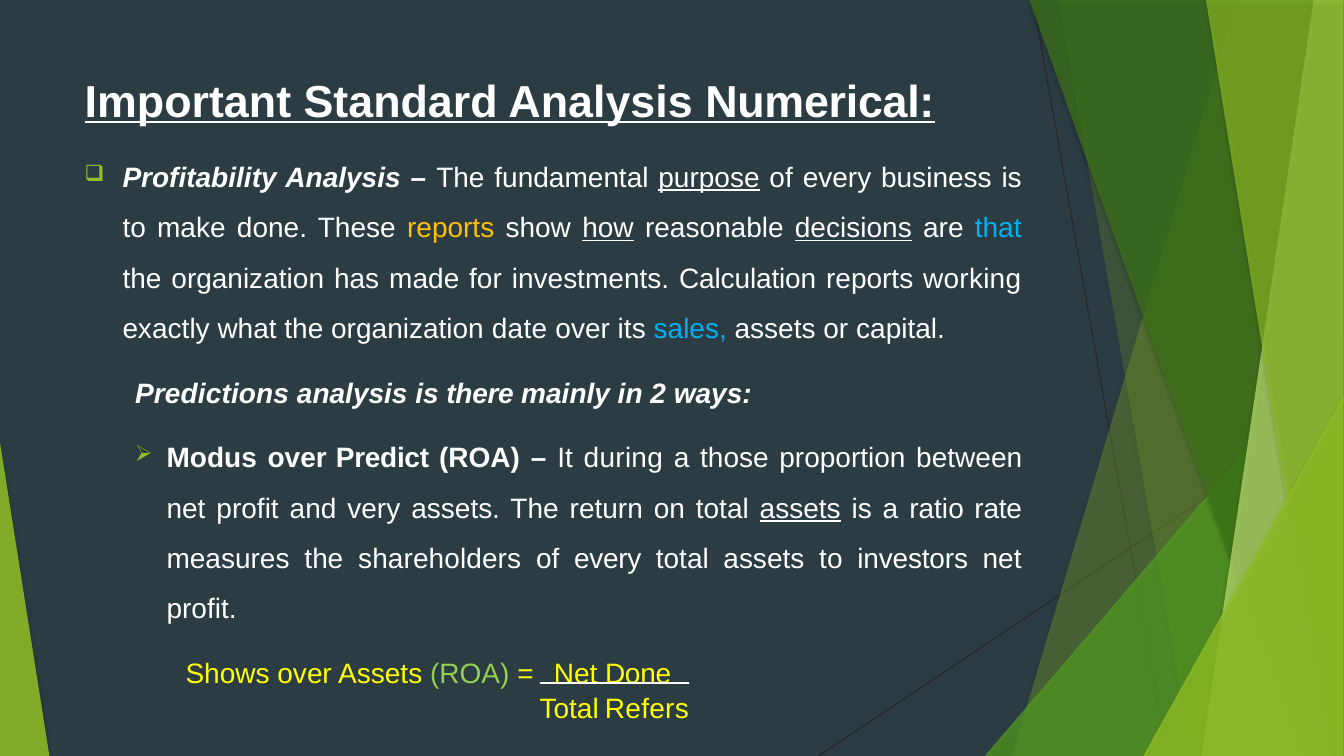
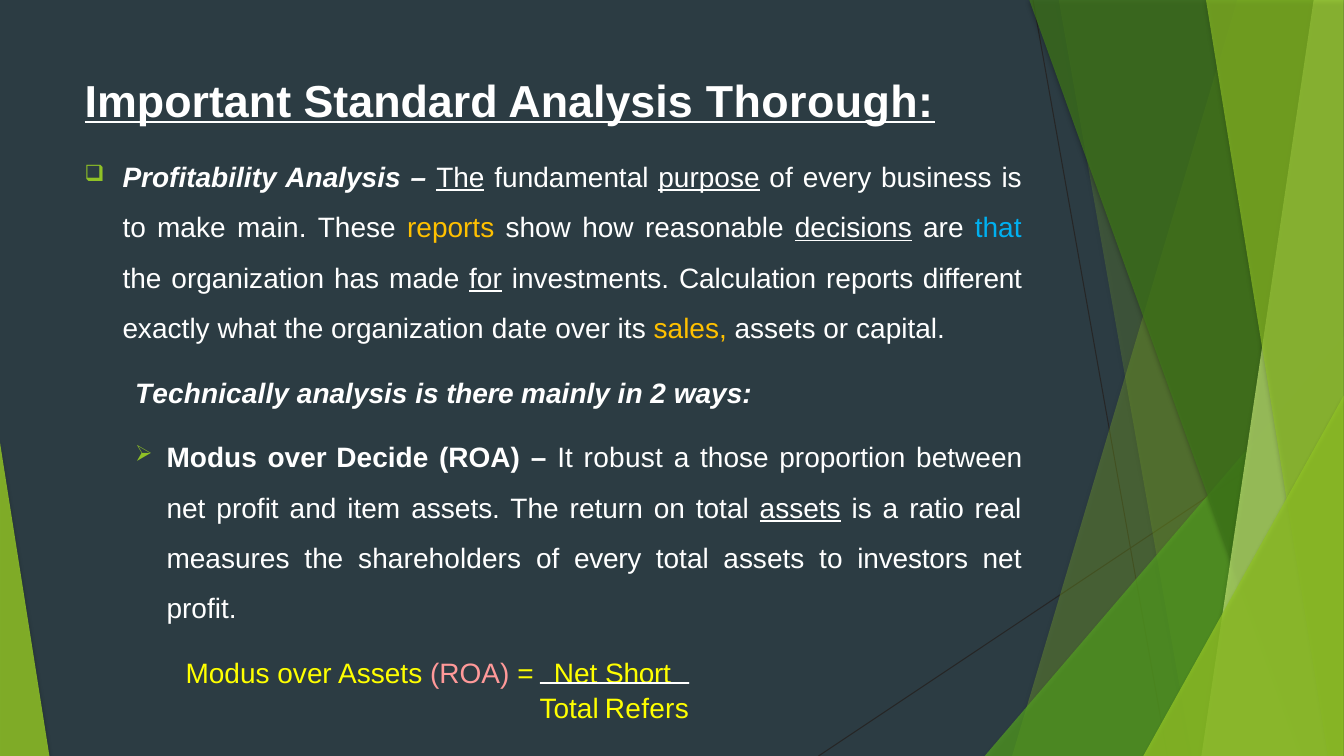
Numerical: Numerical -> Thorough
The at (460, 178) underline: none -> present
make done: done -> main
how underline: present -> none
for underline: none -> present
working: working -> different
sales colour: light blue -> yellow
Predictions: Predictions -> Technically
Predict: Predict -> Decide
during: during -> robust
very: very -> item
rate: rate -> real
Shows at (228, 674): Shows -> Modus
ROA at (470, 674) colour: light green -> pink
Net Done: Done -> Short
